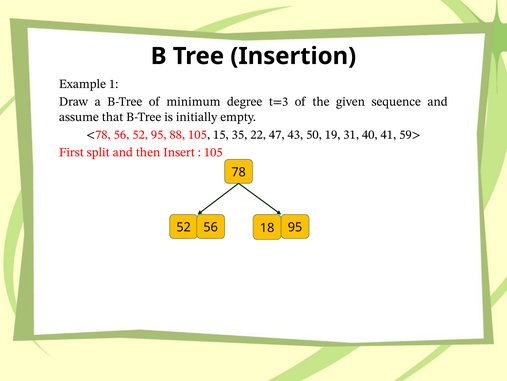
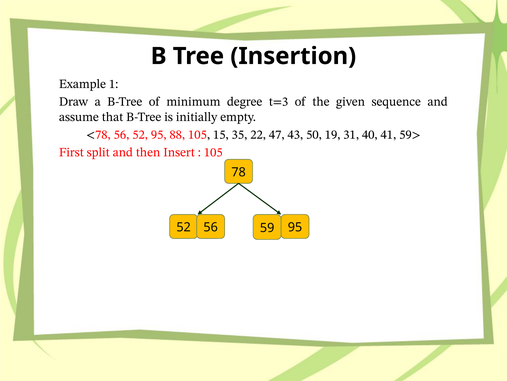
18: 18 -> 59
